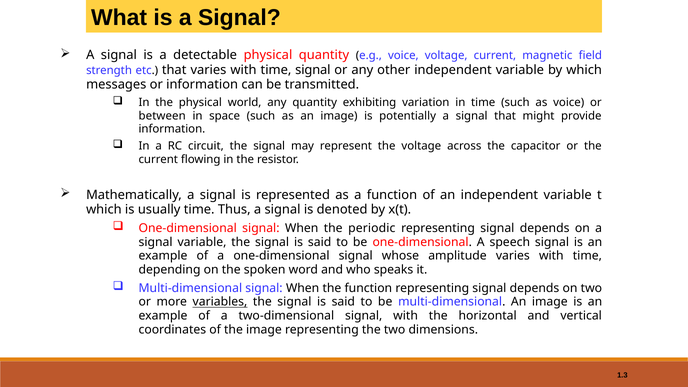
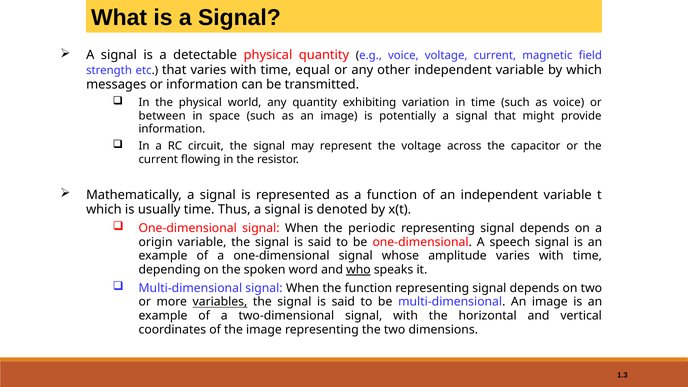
time signal: signal -> equal
signal at (156, 242): signal -> origin
who underline: none -> present
